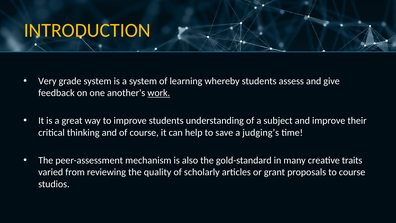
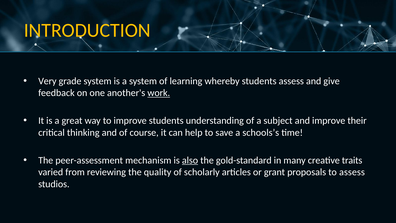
judging’s: judging’s -> schools’s
also underline: none -> present
to course: course -> assess
